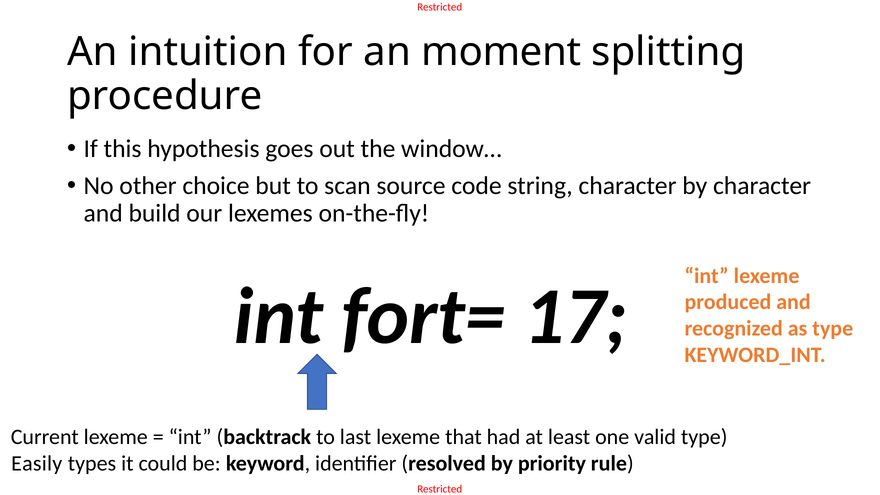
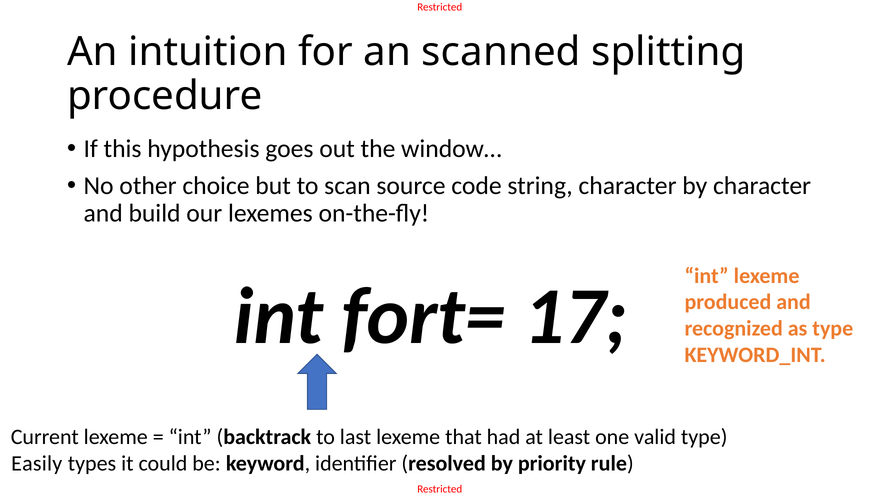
moment: moment -> scanned
